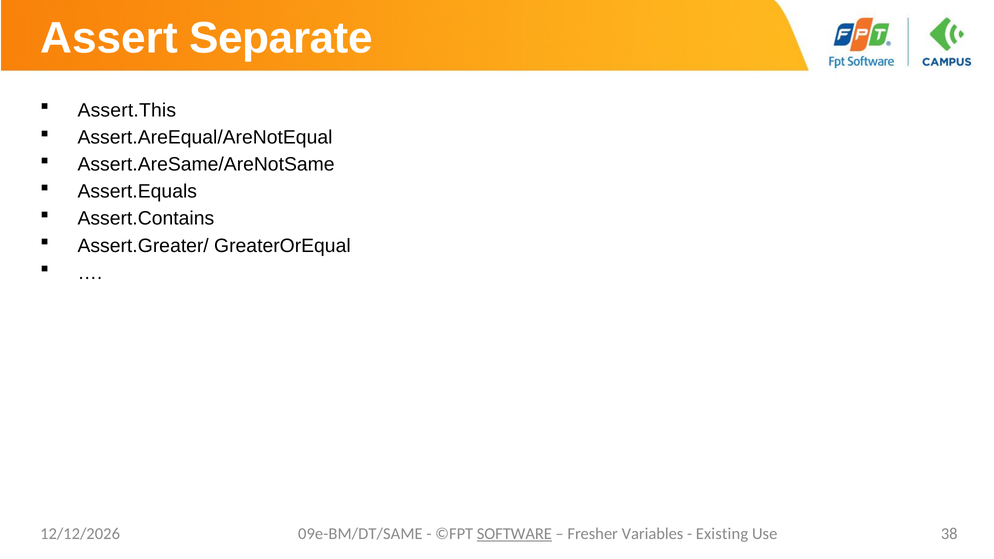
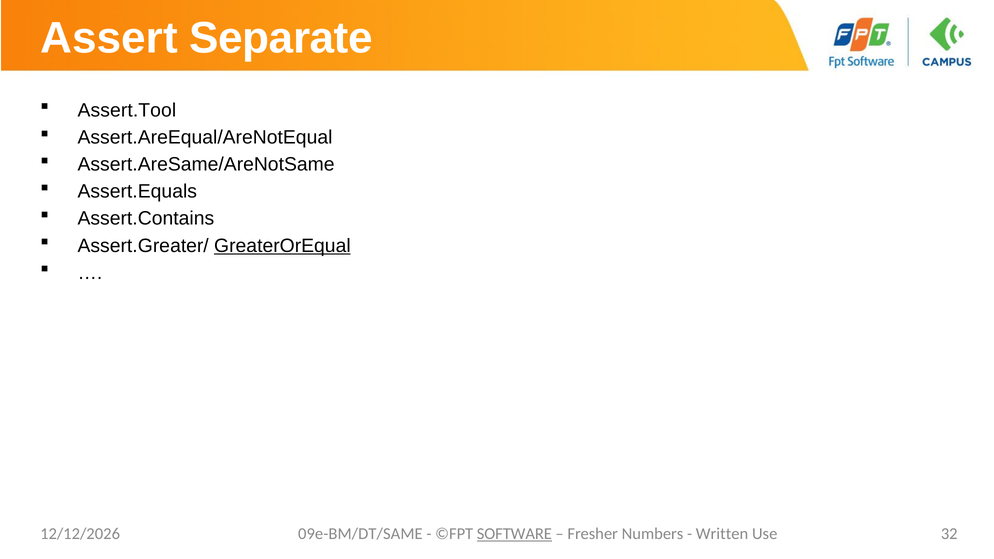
Assert.This: Assert.This -> Assert.Tool
GreaterOrEqual underline: none -> present
Variables: Variables -> Numbers
Existing: Existing -> Written
38: 38 -> 32
